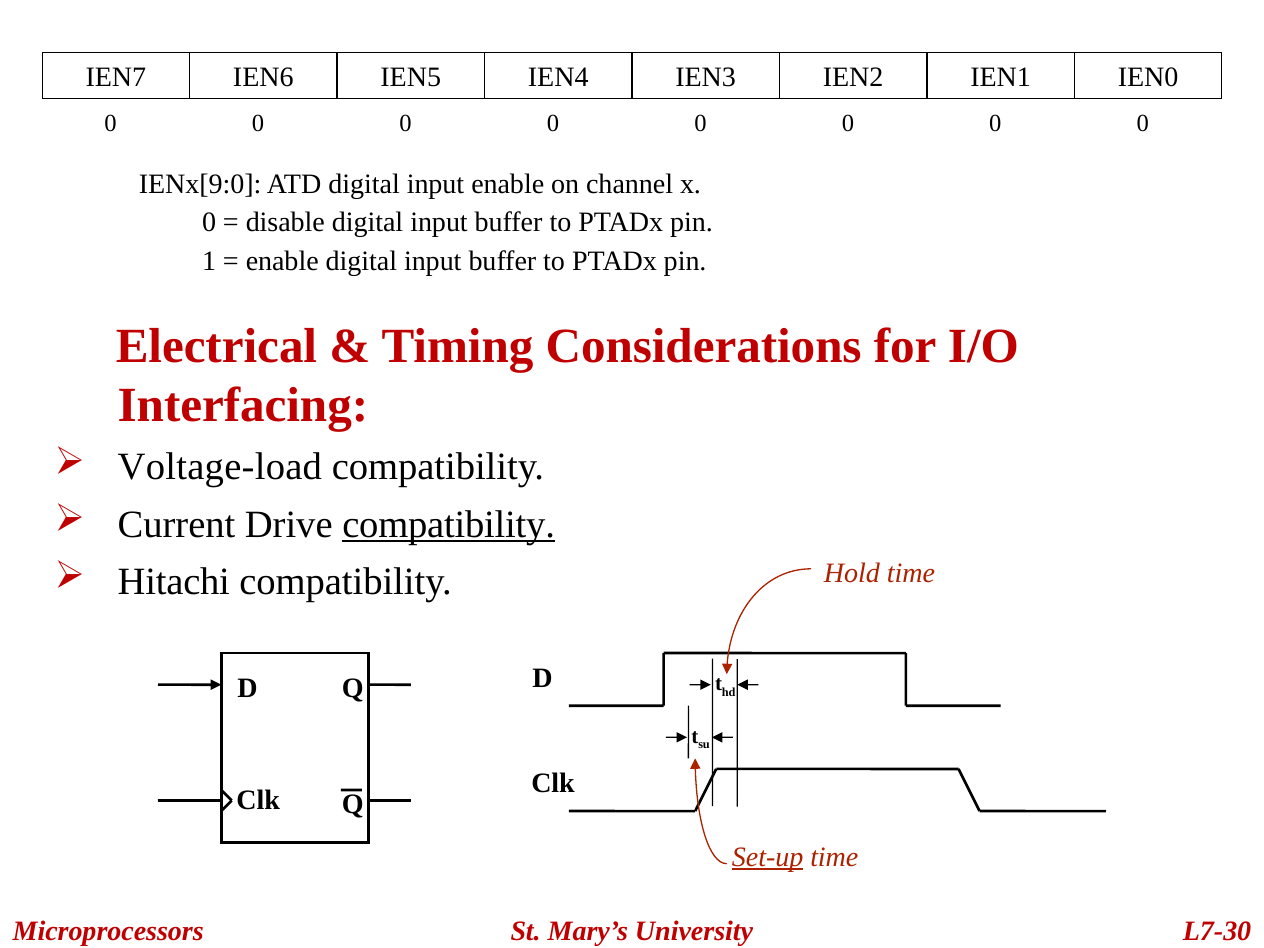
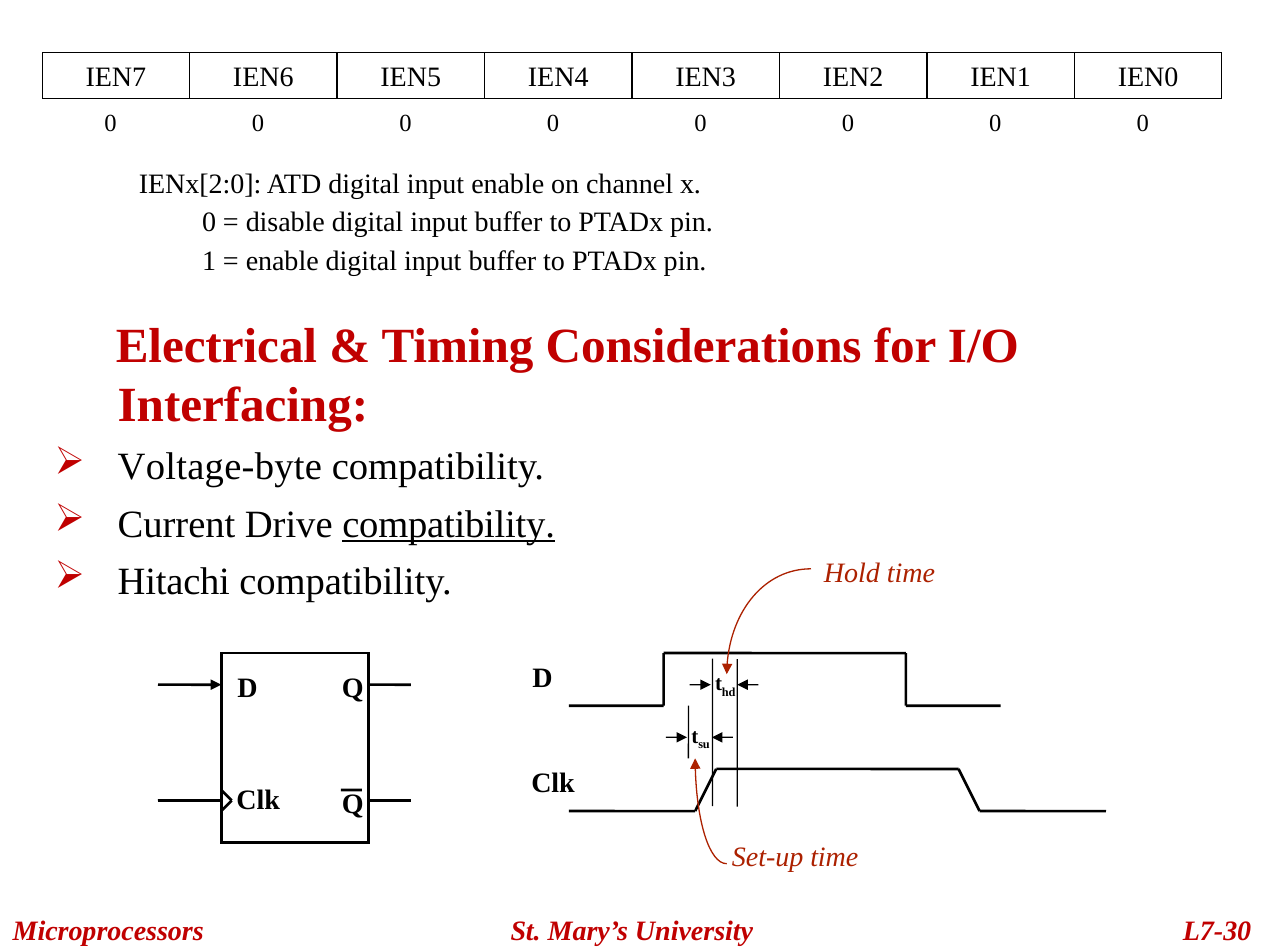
IENx[9:0: IENx[9:0 -> IENx[2:0
Voltage-load: Voltage-load -> Voltage-byte
Set-up underline: present -> none
